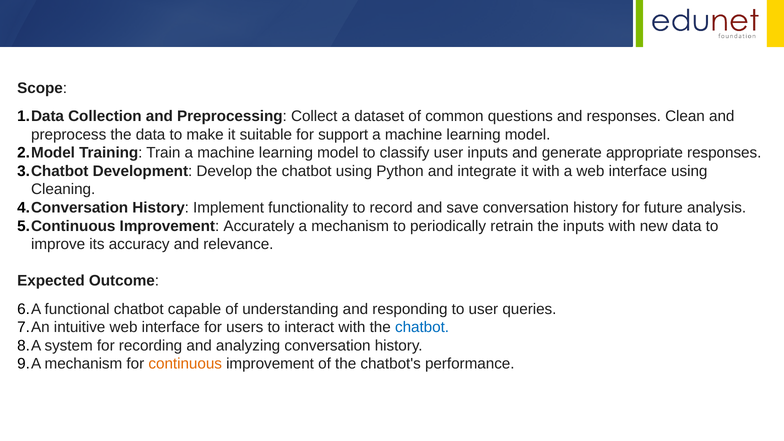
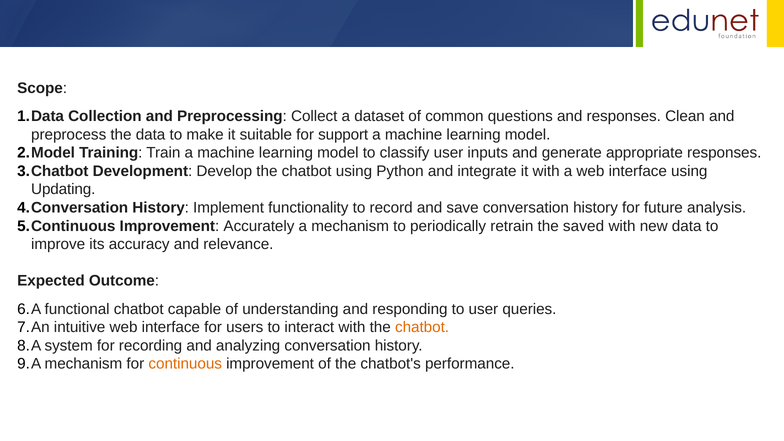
Cleaning: Cleaning -> Updating
the inputs: inputs -> saved
chatbot at (422, 327) colour: blue -> orange
